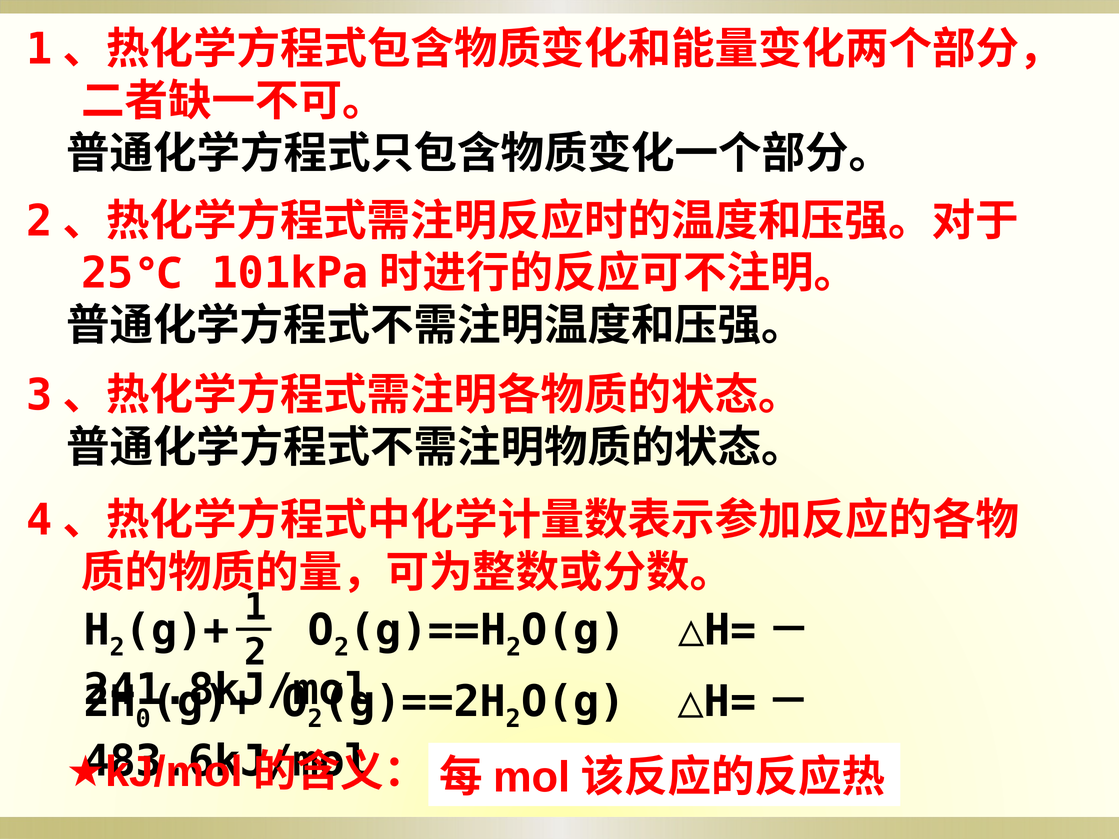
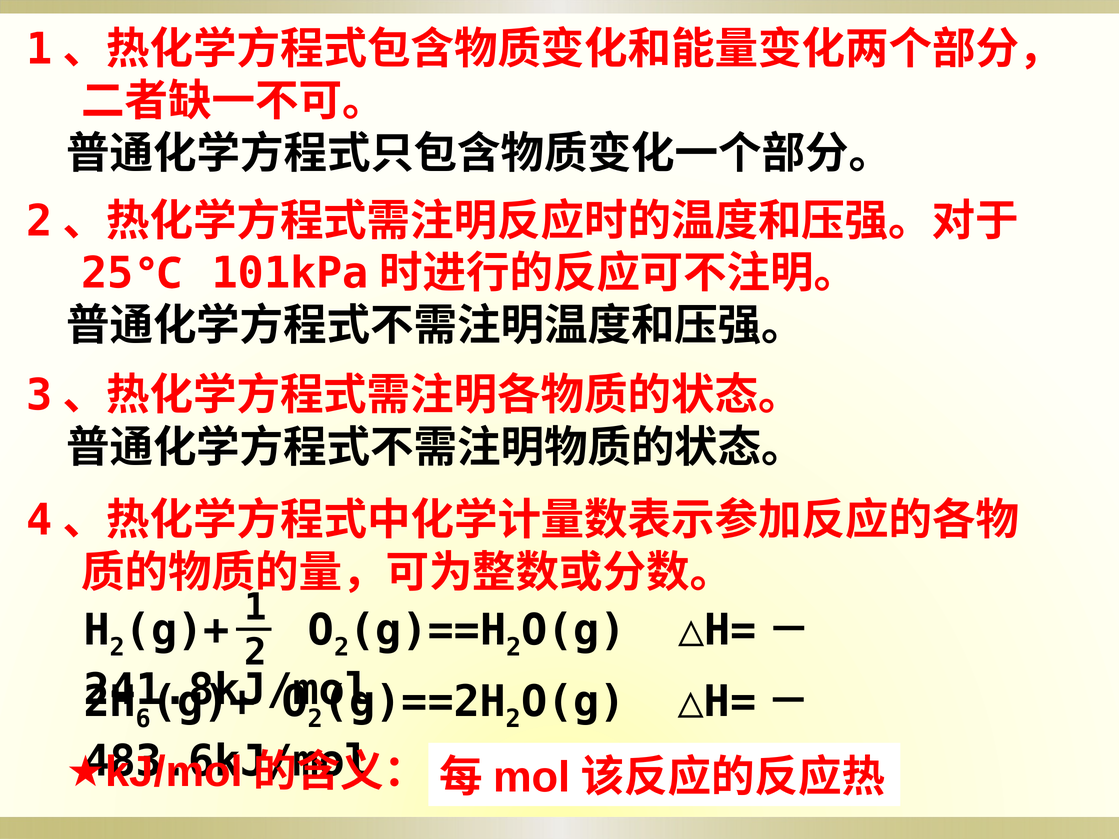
0: 0 -> 6
